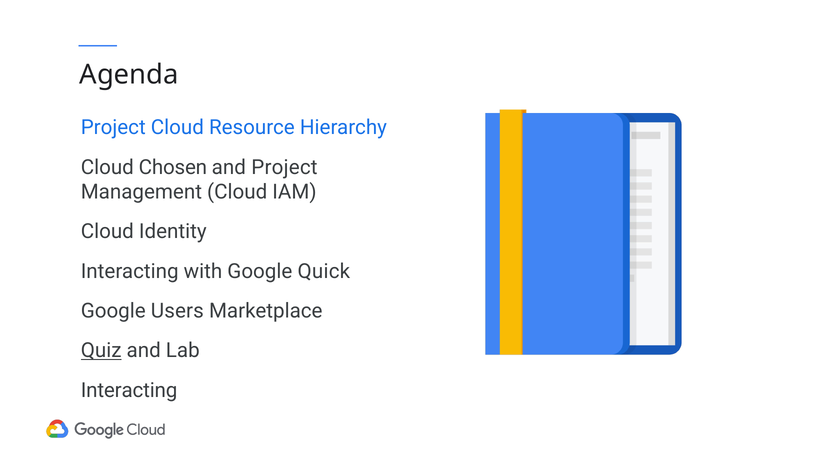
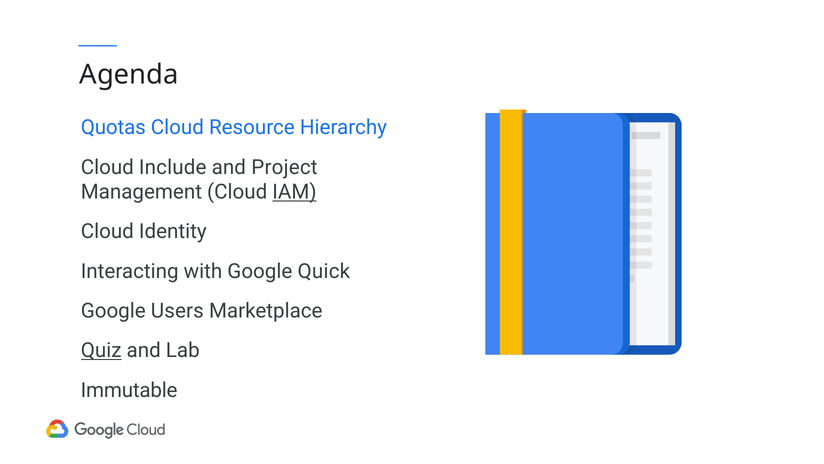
Project at (113, 128): Project -> Quotas
Chosen: Chosen -> Include
IAM underline: none -> present
Interacting at (129, 390): Interacting -> Immutable
